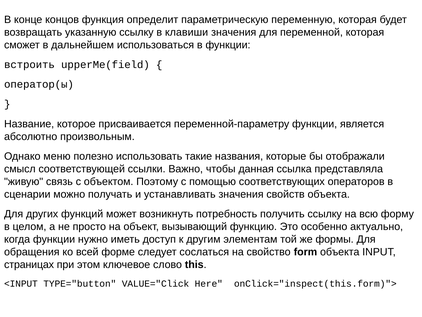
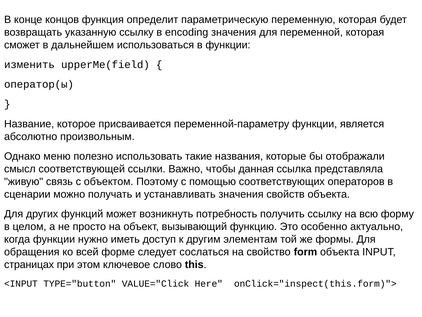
клавиши: клавиши -> encoding
встроить: встроить -> изменить
